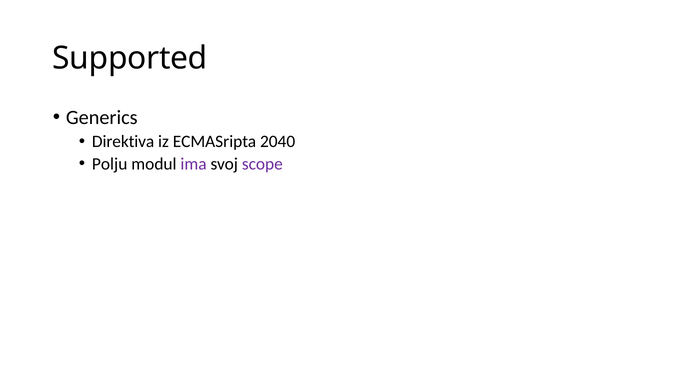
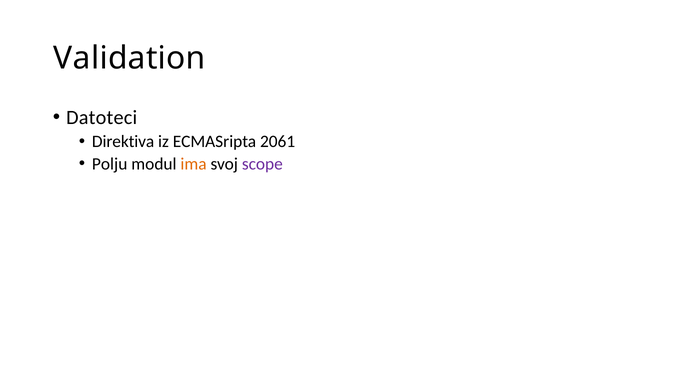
Supported: Supported -> Validation
Generics: Generics -> Datoteci
2040: 2040 -> 2061
ima colour: purple -> orange
